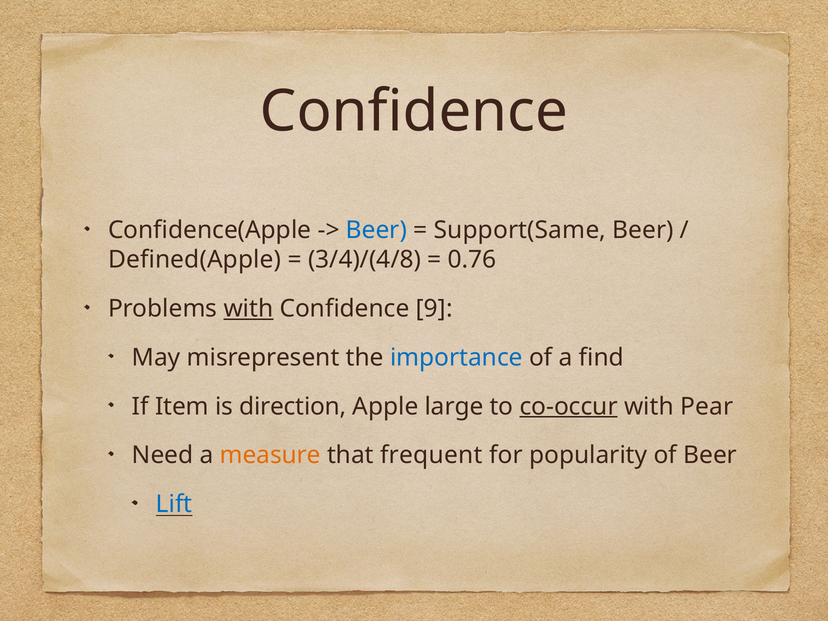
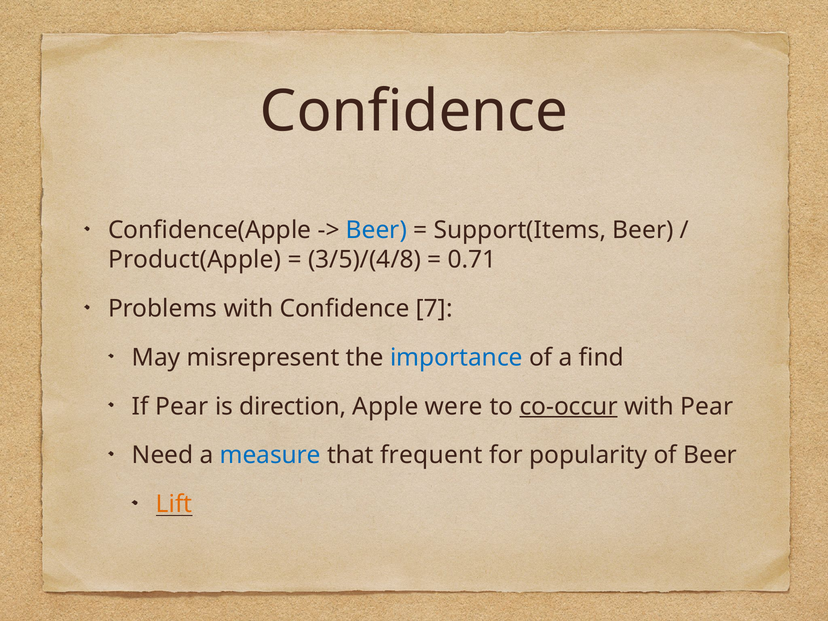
Support(Same: Support(Same -> Support(Items
Defined(Apple: Defined(Apple -> Product(Apple
3/4)/(4/8: 3/4)/(4/8 -> 3/5)/(4/8
0.76: 0.76 -> 0.71
with at (248, 309) underline: present -> none
9: 9 -> 7
If Item: Item -> Pear
large: large -> were
measure colour: orange -> blue
Lift colour: blue -> orange
